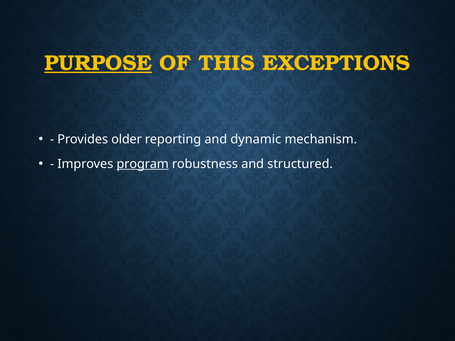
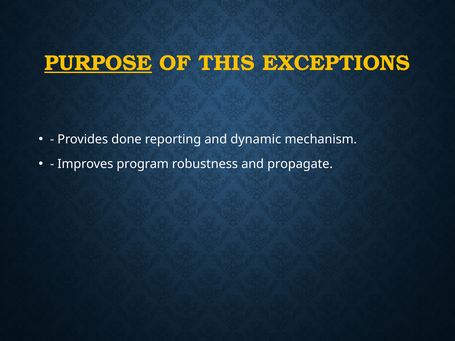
older: older -> done
program underline: present -> none
structured: structured -> propagate
